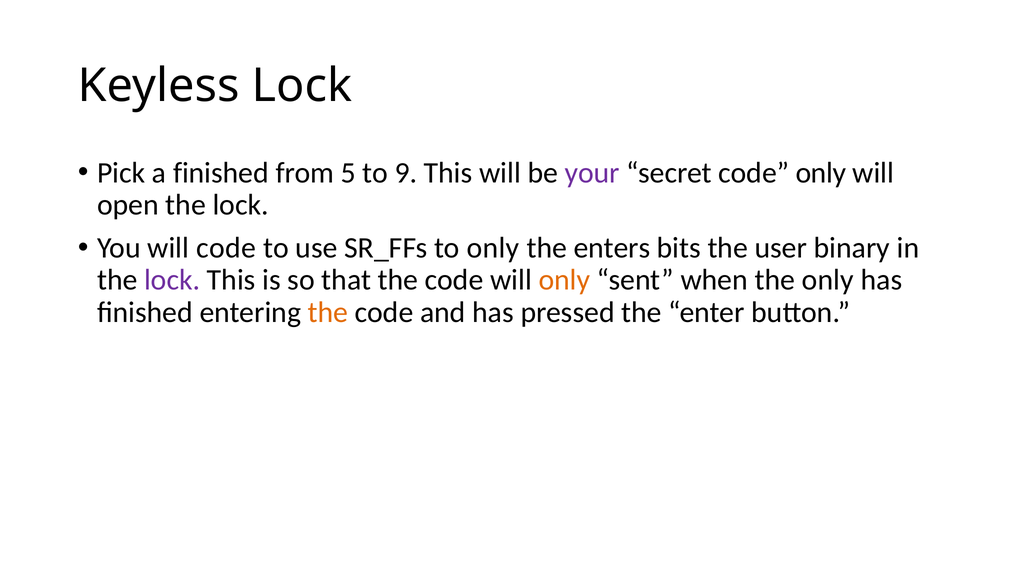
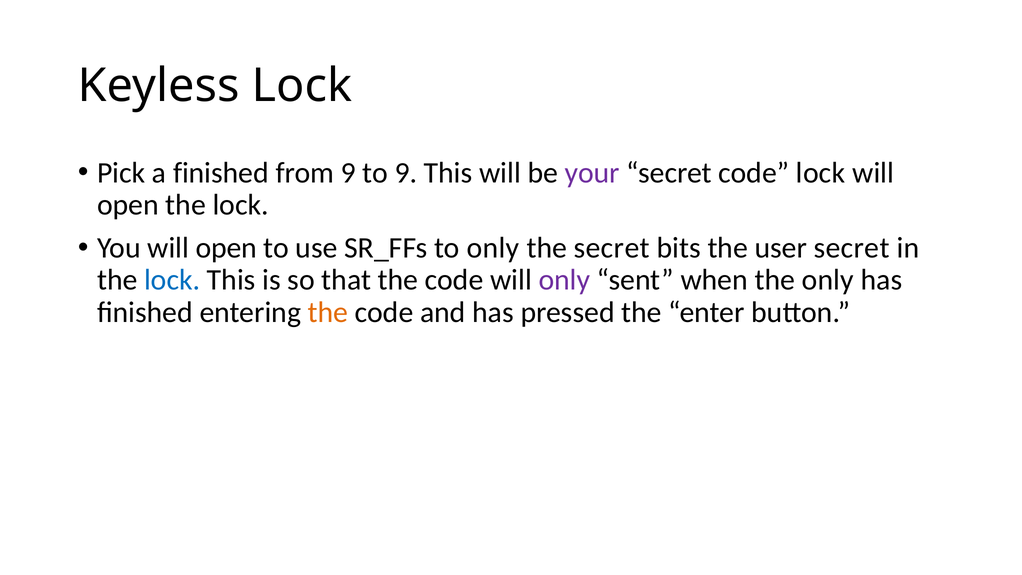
from 5: 5 -> 9
code only: only -> lock
You will code: code -> open
the enters: enters -> secret
user binary: binary -> secret
lock at (172, 280) colour: purple -> blue
only at (564, 280) colour: orange -> purple
